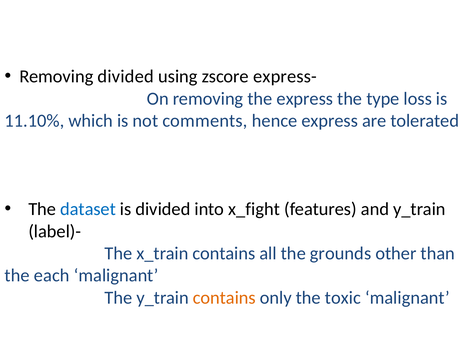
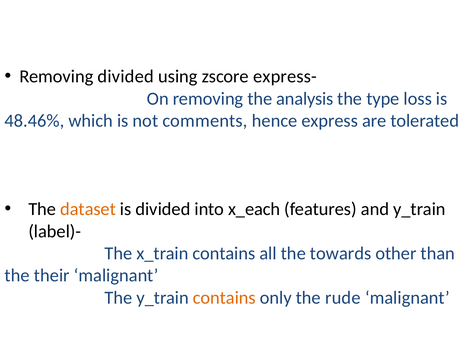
the express: express -> analysis
11.10%: 11.10% -> 48.46%
dataset colour: blue -> orange
x_fight: x_fight -> x_each
grounds: grounds -> towards
each: each -> their
toxic: toxic -> rude
